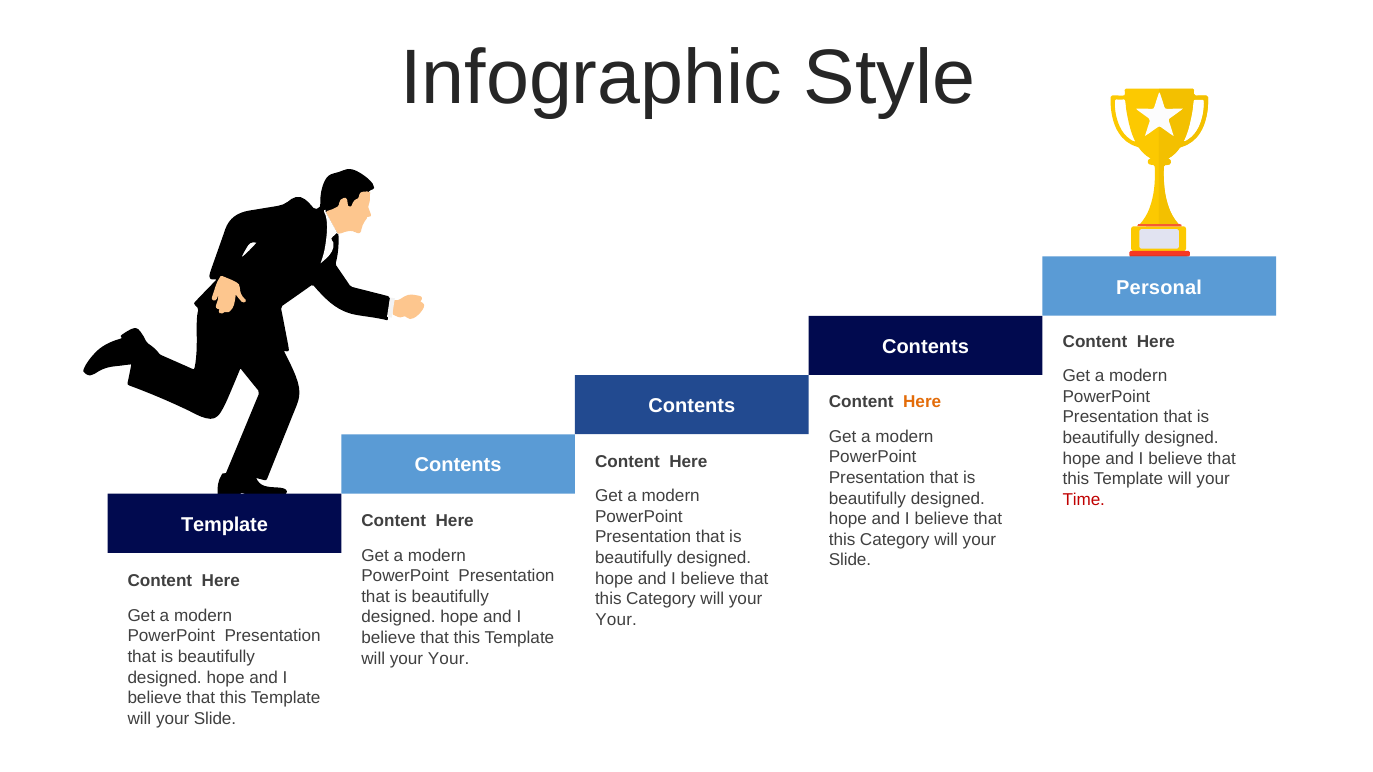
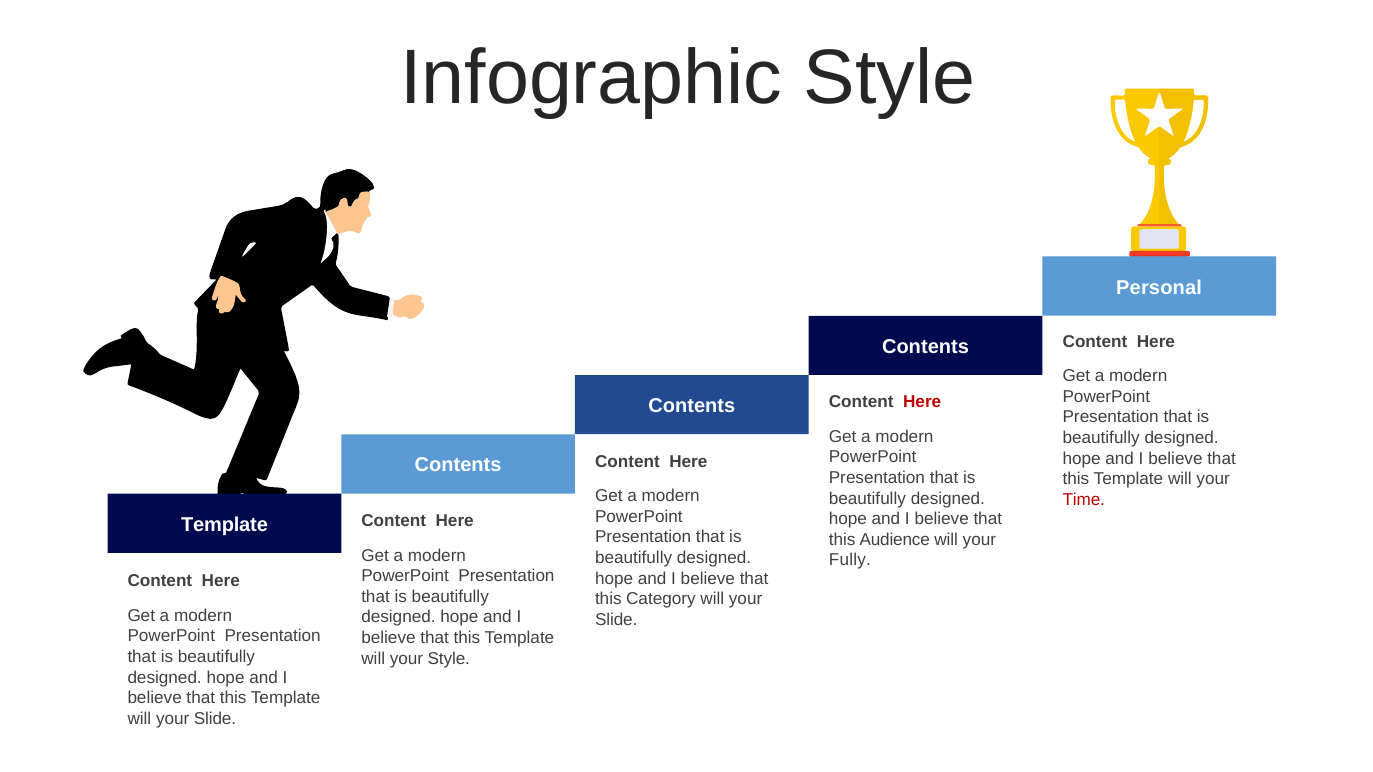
Here at (922, 402) colour: orange -> red
Category at (895, 540): Category -> Audience
Slide at (850, 560): Slide -> Fully
Your at (616, 620): Your -> Slide
Your at (449, 659): Your -> Style
